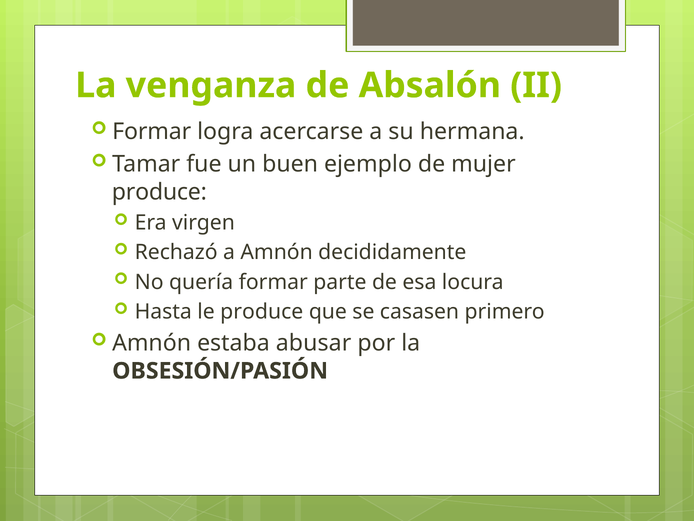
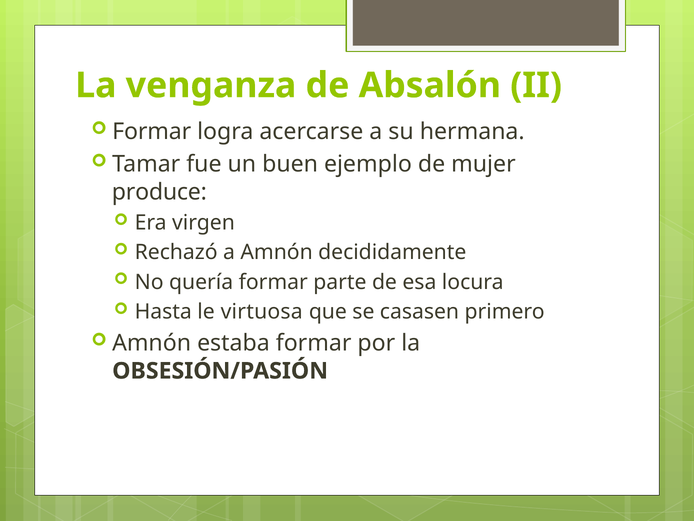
le produce: produce -> virtuosa
estaba abusar: abusar -> formar
